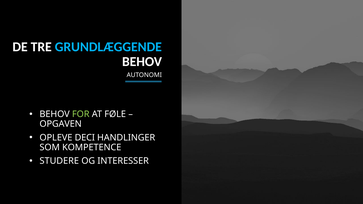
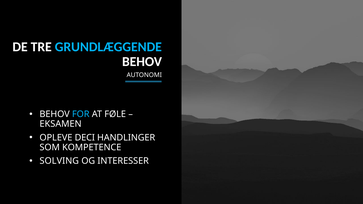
FOR colour: light green -> light blue
OPGAVEN: OPGAVEN -> EKSAMEN
STUDERE: STUDERE -> SOLVING
